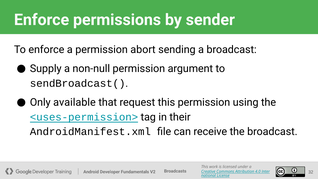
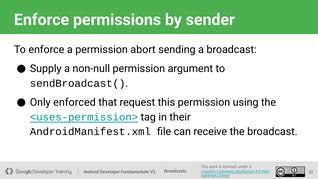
available: available -> enforced
